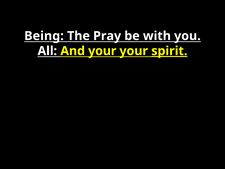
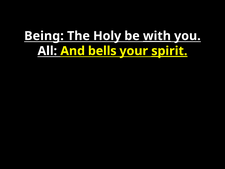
Pray: Pray -> Holy
with underline: none -> present
And your: your -> bells
